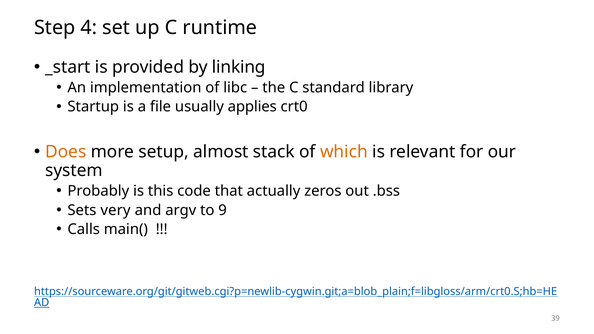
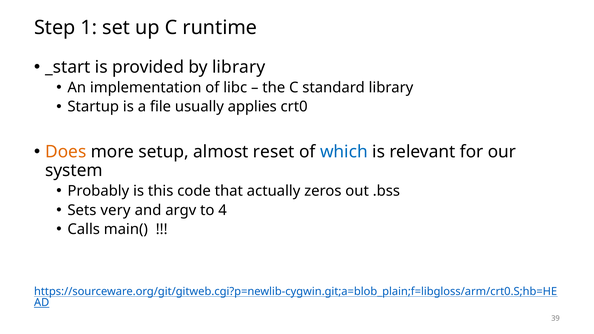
4: 4 -> 1
by linking: linking -> library
stack: stack -> reset
which colour: orange -> blue
9: 9 -> 4
